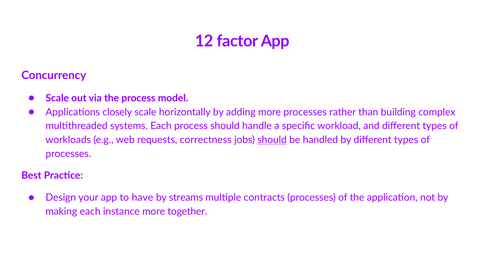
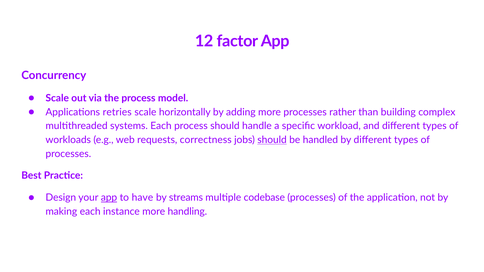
closely: closely -> retries
app at (109, 198) underline: none -> present
contracts: contracts -> codebase
together: together -> handling
